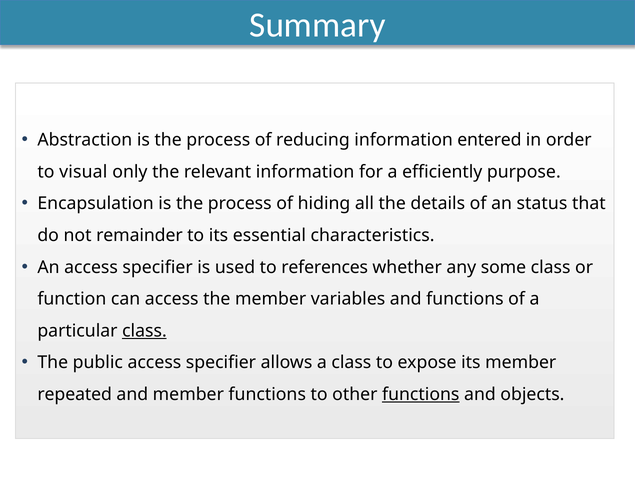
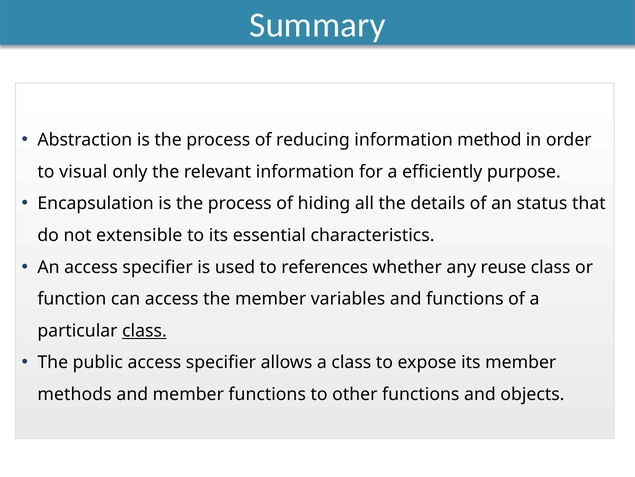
entered: entered -> method
remainder: remainder -> extensible
some: some -> reuse
repeated: repeated -> methods
functions at (421, 394) underline: present -> none
